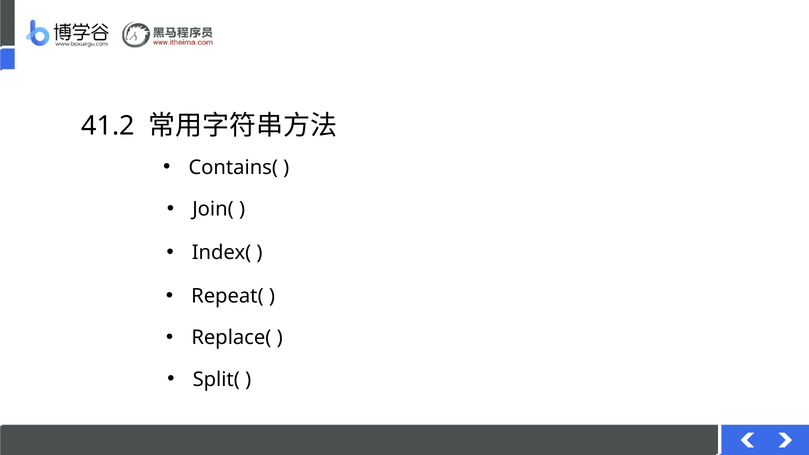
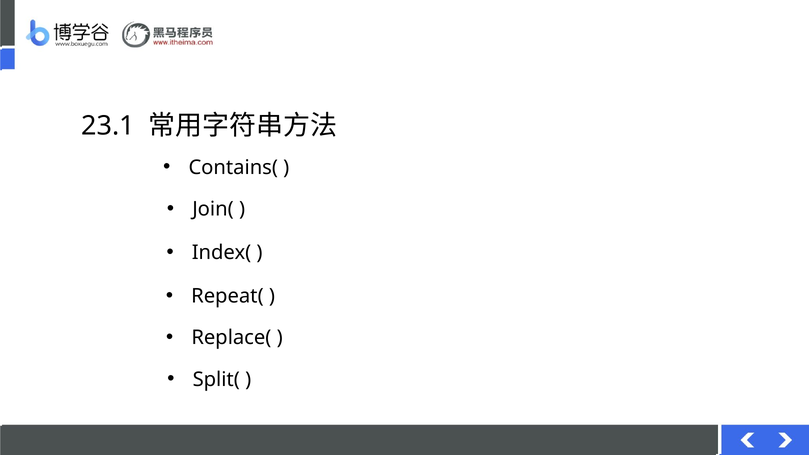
41.2: 41.2 -> 23.1
